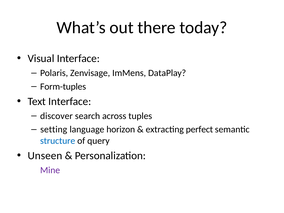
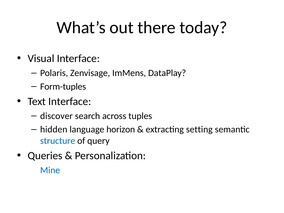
setting: setting -> hidden
perfect: perfect -> setting
Unseen at (45, 156): Unseen -> Queries
Mine colour: purple -> blue
